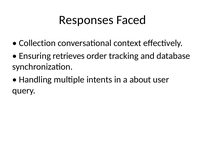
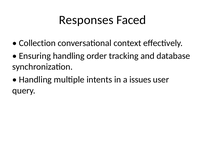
Ensuring retrieves: retrieves -> handling
about: about -> issues
